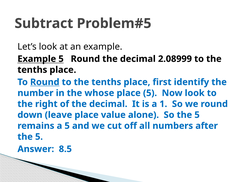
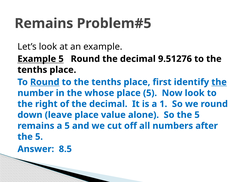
Subtract at (44, 23): Subtract -> Remains
2.08999: 2.08999 -> 9.51276
the at (219, 82) underline: none -> present
